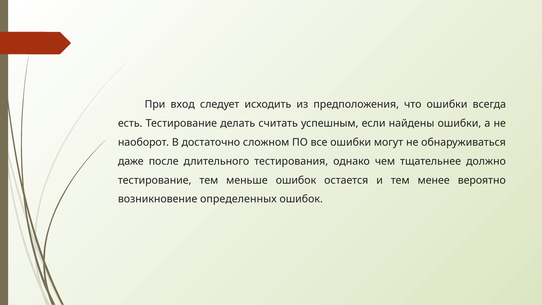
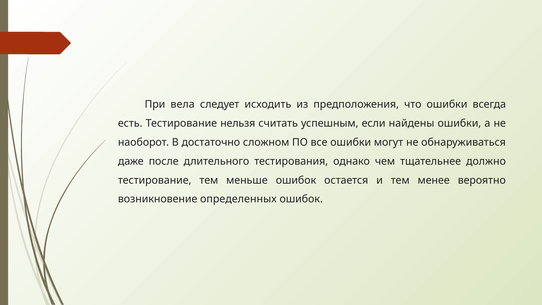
вход: вход -> вела
делать: делать -> нельзя
